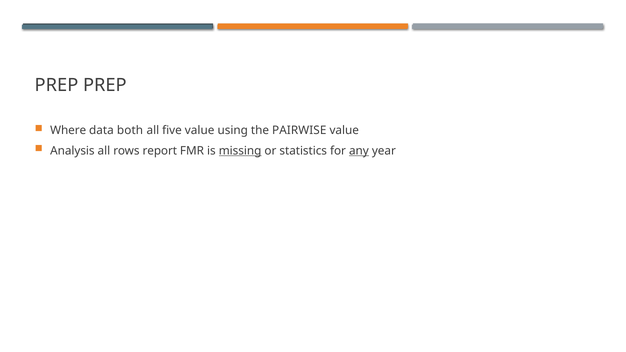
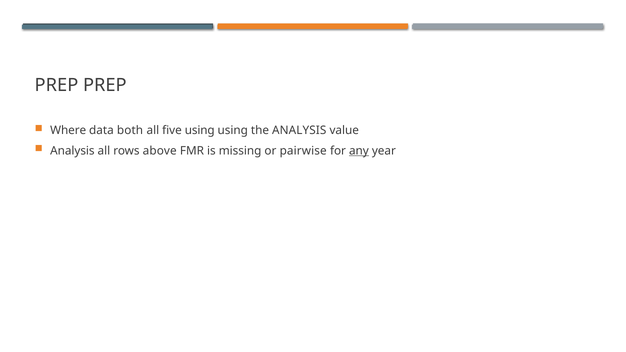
five value: value -> using
the PAIRWISE: PAIRWISE -> ANALYSIS
report: report -> above
missing underline: present -> none
statistics: statistics -> pairwise
